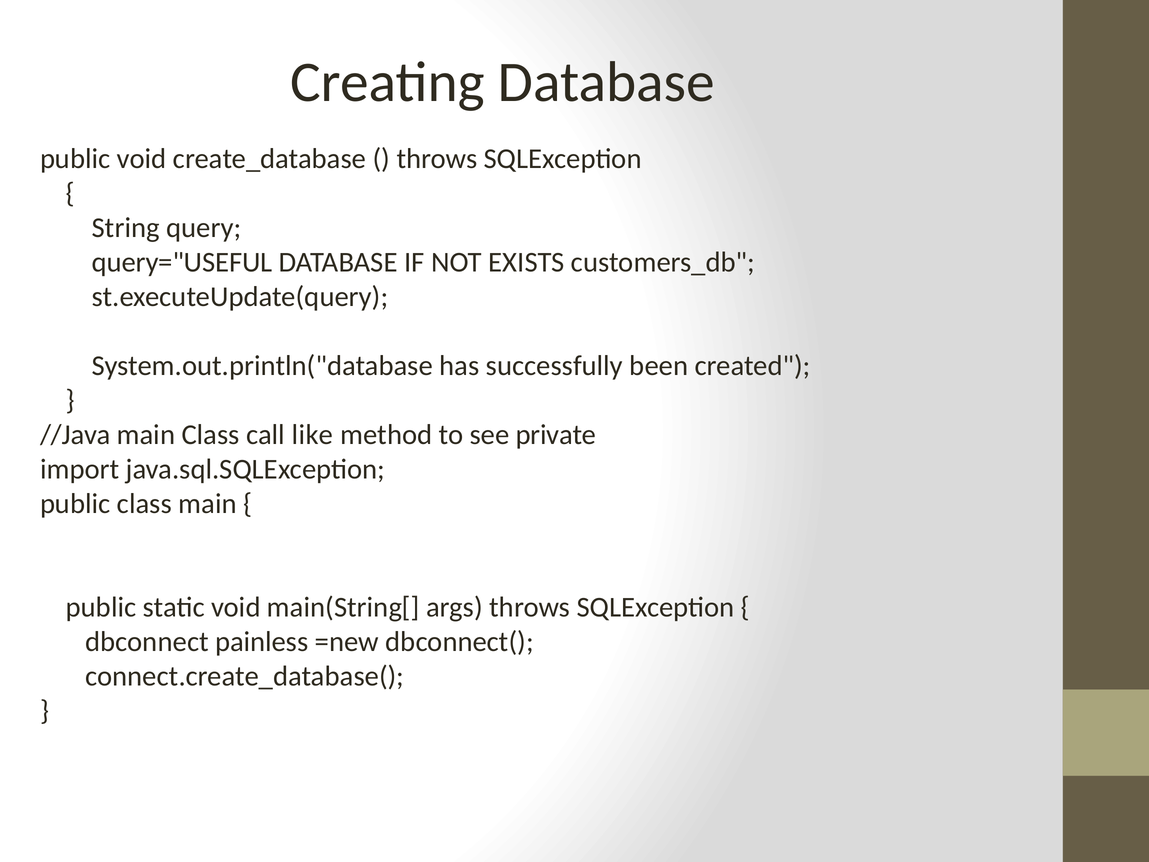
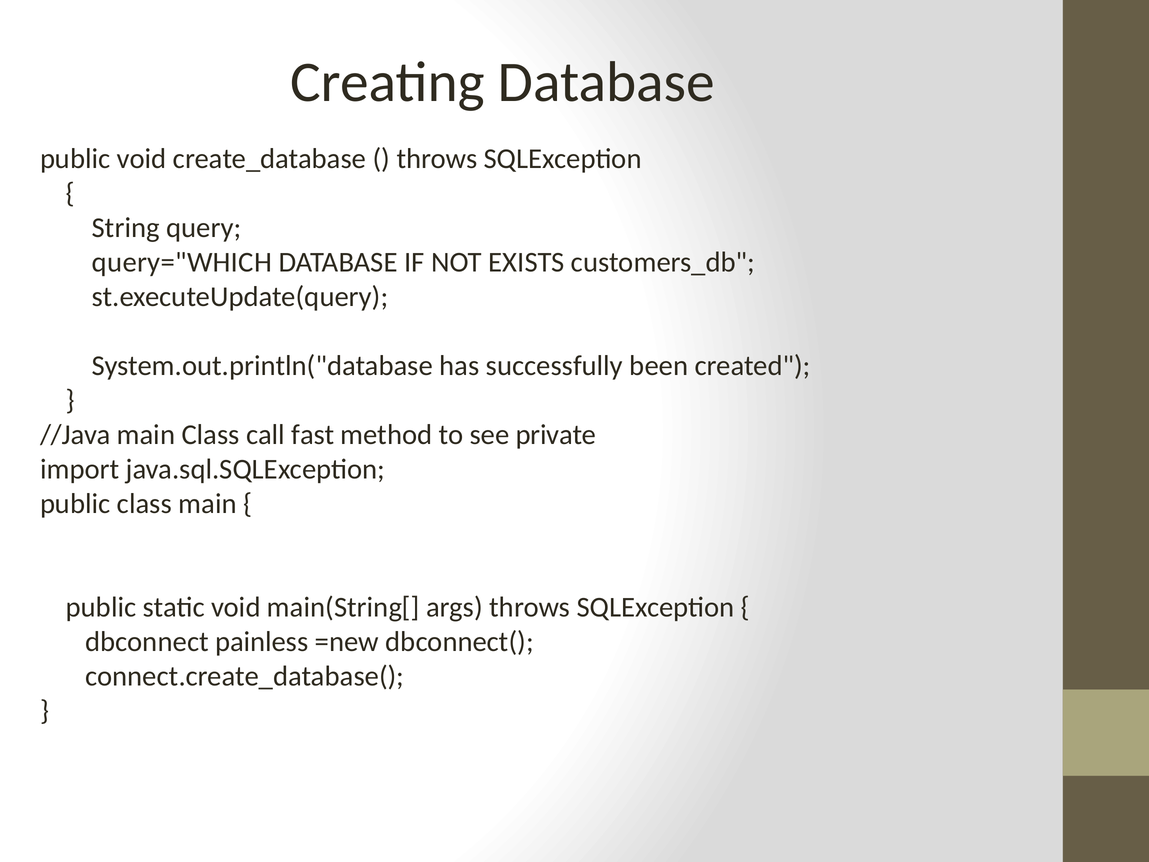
query="USEFUL: query="USEFUL -> query="WHICH
like: like -> fast
